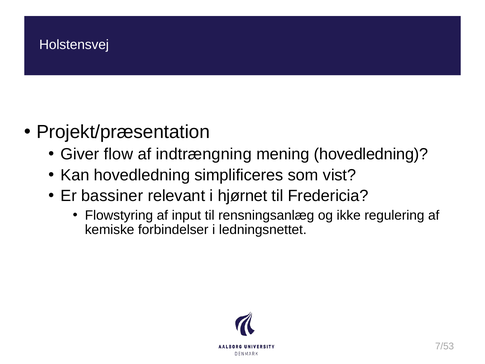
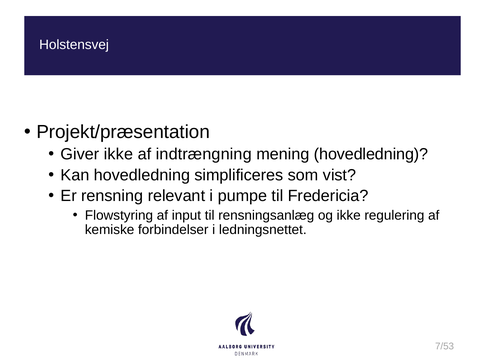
Giver flow: flow -> ikke
bassiner: bassiner -> rensning
hjørnet: hjørnet -> pumpe
